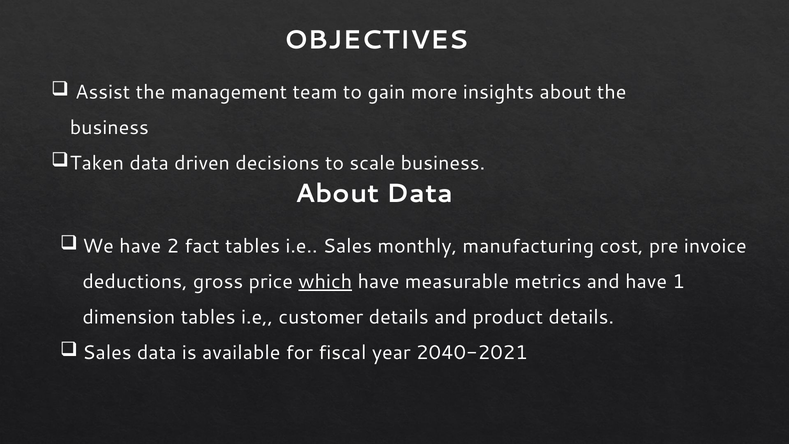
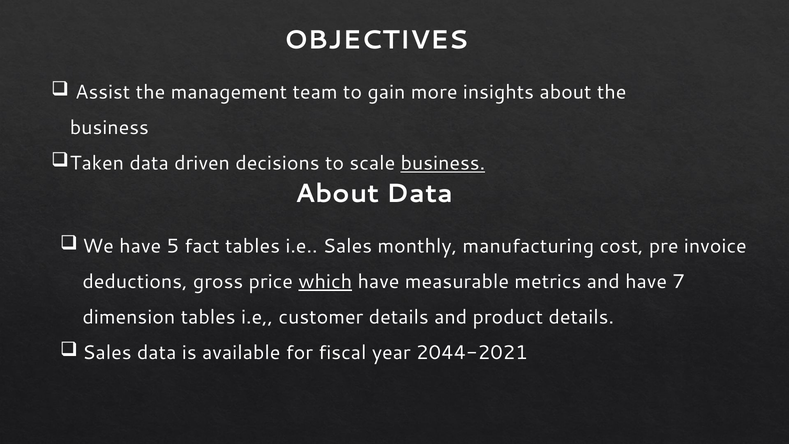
business at (443, 163) underline: none -> present
2: 2 -> 5
1: 1 -> 7
2040-2021: 2040-2021 -> 2044-2021
